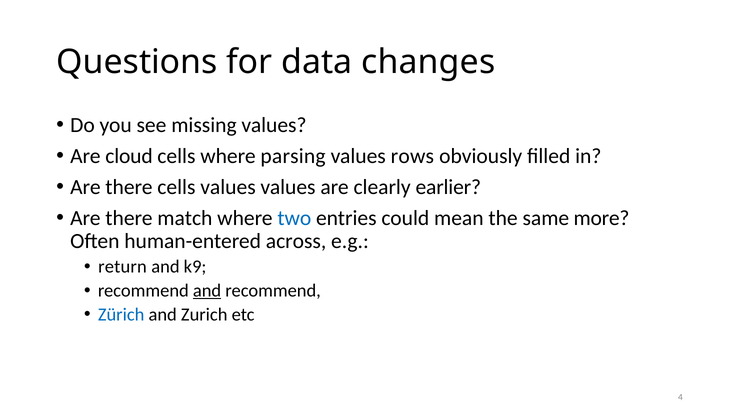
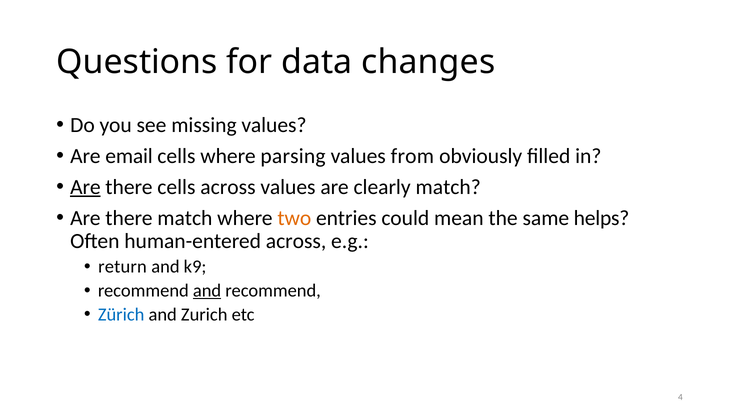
cloud: cloud -> email
rows: rows -> from
Are at (85, 187) underline: none -> present
cells values: values -> across
clearly earlier: earlier -> match
two colour: blue -> orange
more: more -> helps
